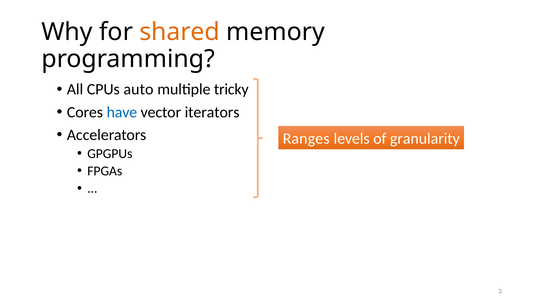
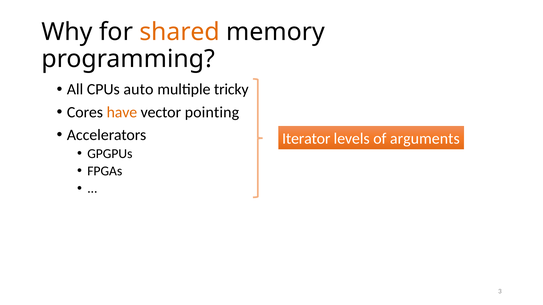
have colour: blue -> orange
iterators: iterators -> pointing
Ranges: Ranges -> Iterator
granularity: granularity -> arguments
